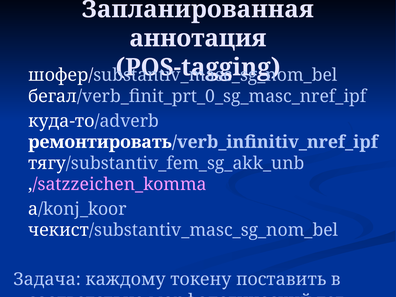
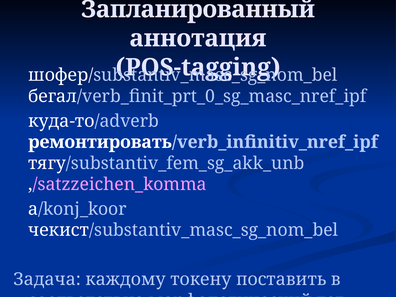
Запланированная: Запланированная -> Запланированный
